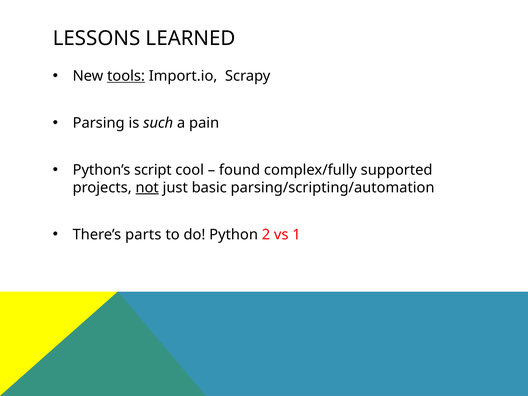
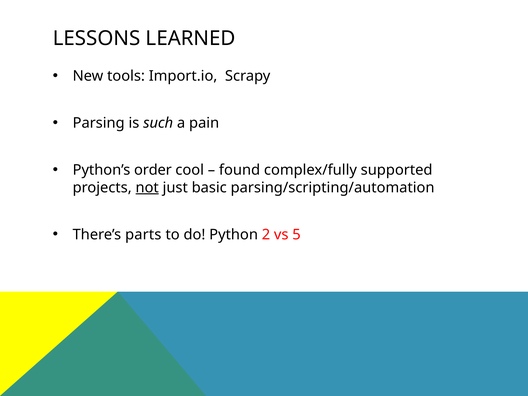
tools underline: present -> none
script: script -> order
1: 1 -> 5
